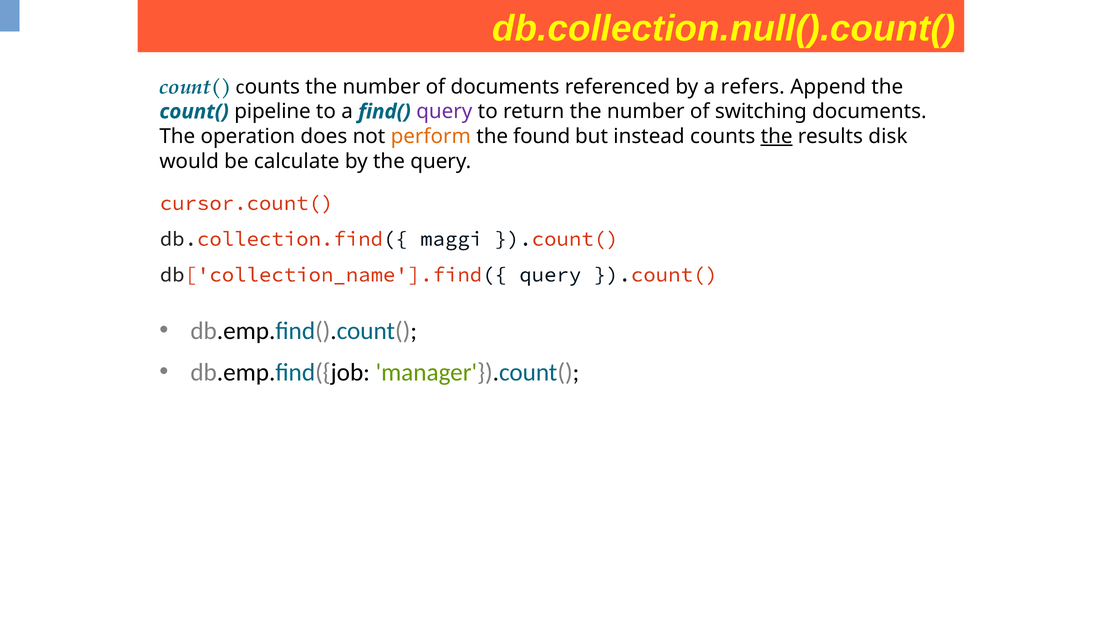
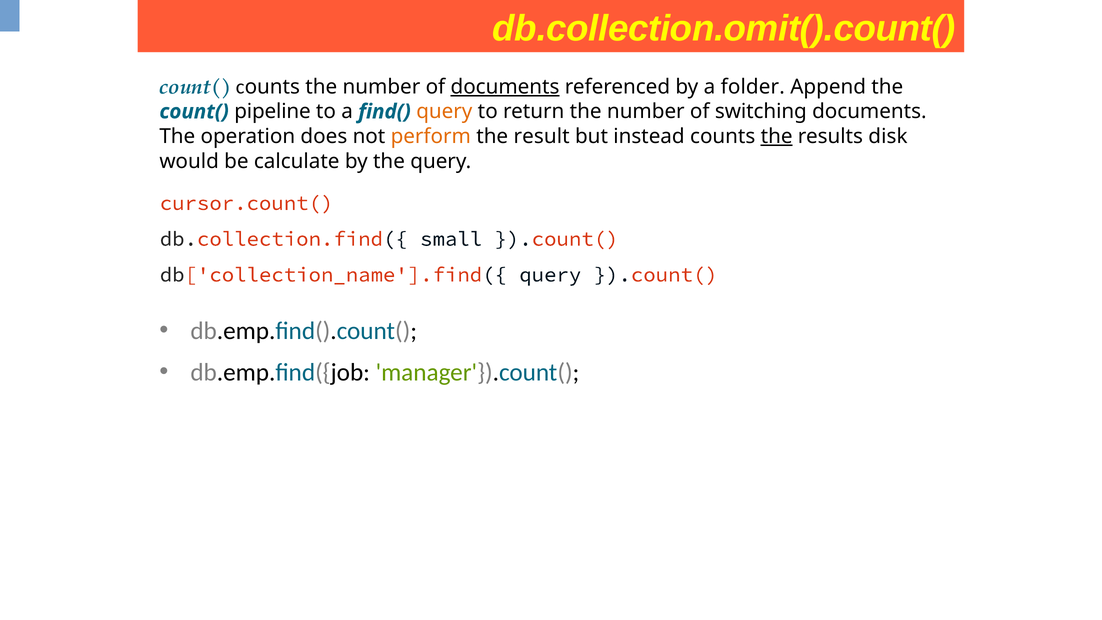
db.collection.null().count(: db.collection.null().count( -> db.collection.omit().count(
documents at (505, 87) underline: none -> present
refers: refers -> folder
query at (444, 112) colour: purple -> orange
found: found -> result
maggi: maggi -> small
